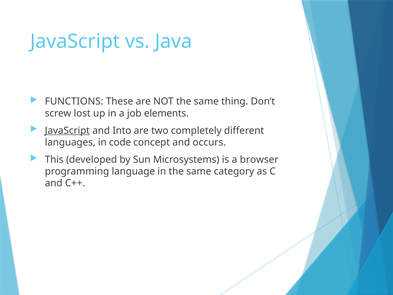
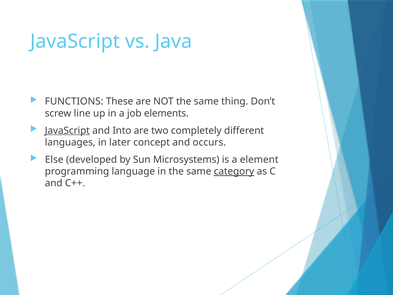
lost: lost -> line
code: code -> later
This: This -> Else
browser: browser -> element
category underline: none -> present
